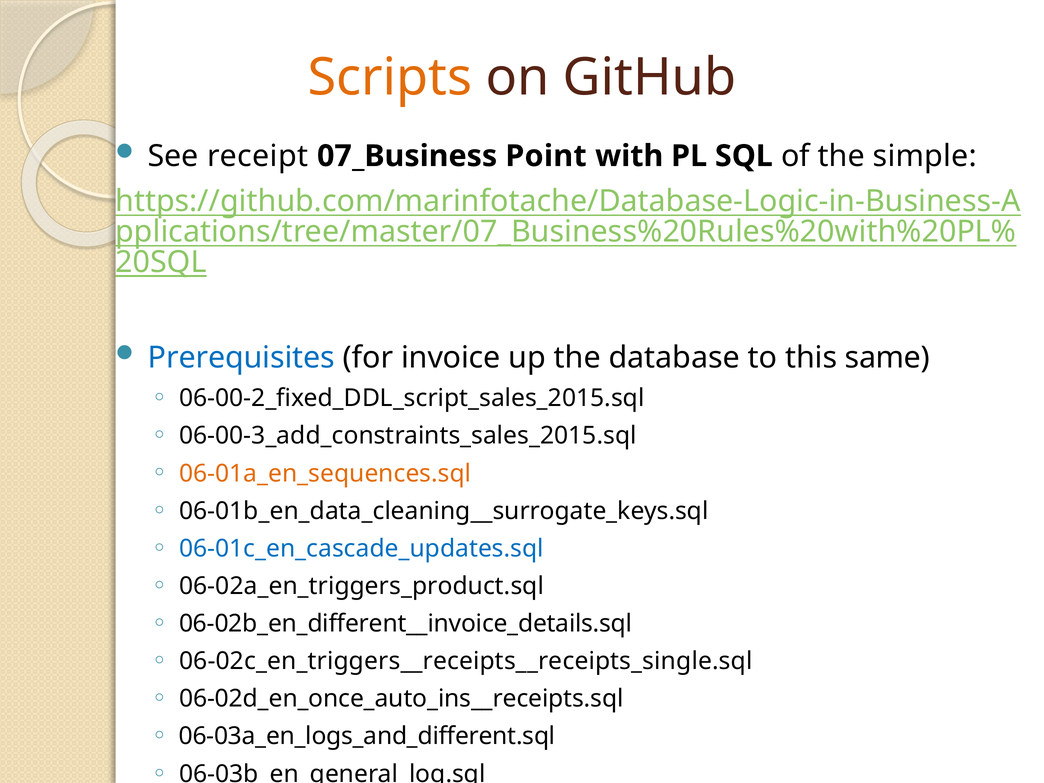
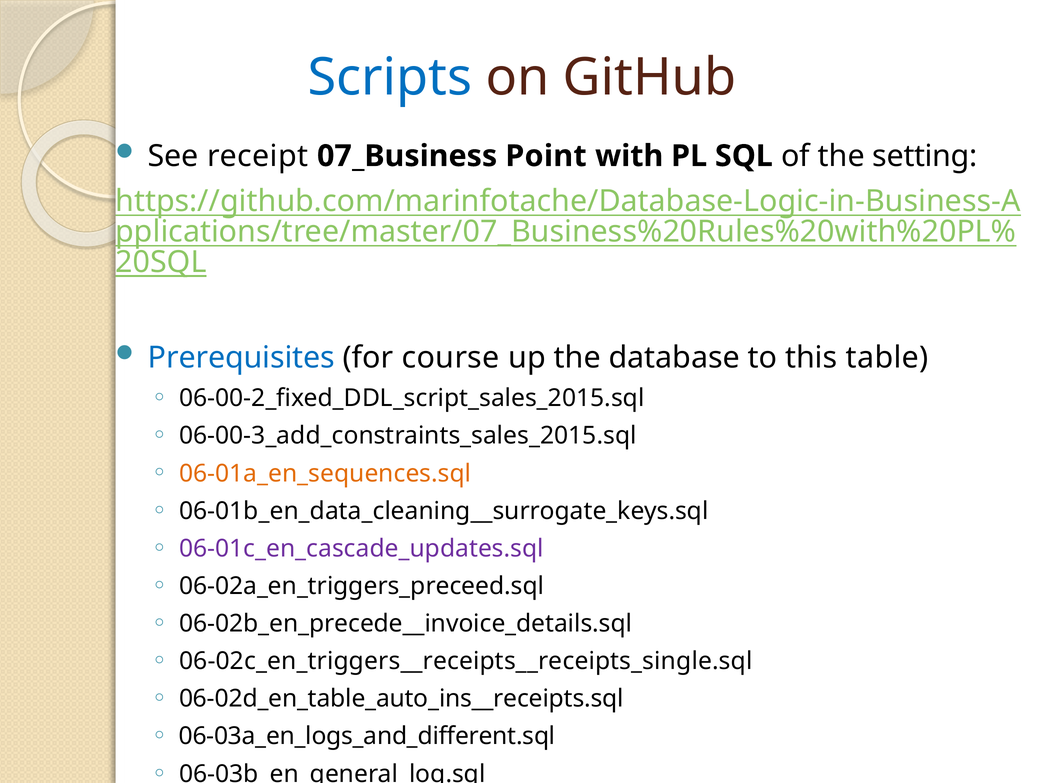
Scripts colour: orange -> blue
simple: simple -> setting
invoice: invoice -> course
same: same -> table
06-01c_en_cascade_updates.sql colour: blue -> purple
06-02a_en_triggers_product.sql: 06-02a_en_triggers_product.sql -> 06-02a_en_triggers_preceed.sql
06-02b_en_different__invoice_details.sql: 06-02b_en_different__invoice_details.sql -> 06-02b_en_precede__invoice_details.sql
06-02d_en_once_auto_ins__receipts.sql: 06-02d_en_once_auto_ins__receipts.sql -> 06-02d_en_table_auto_ins__receipts.sql
